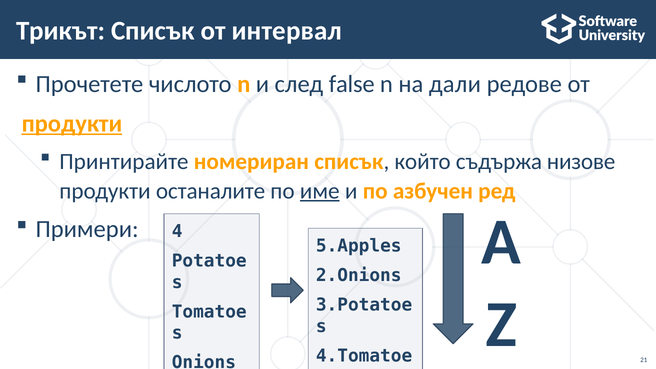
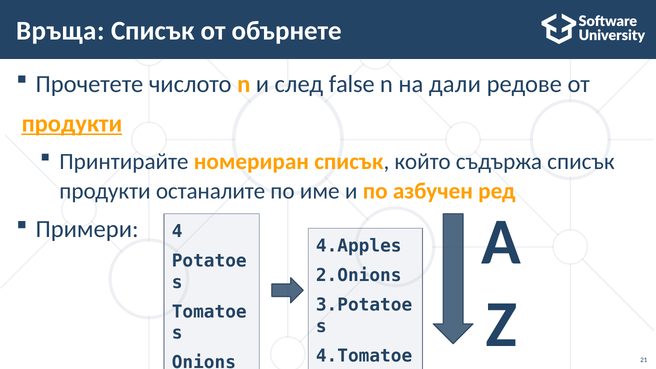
Трикът: Трикът -> Връща
интервал: интервал -> обърнете
съдържа низове: низове -> списък
име underline: present -> none
5.Apples: 5.Apples -> 4.Apples
